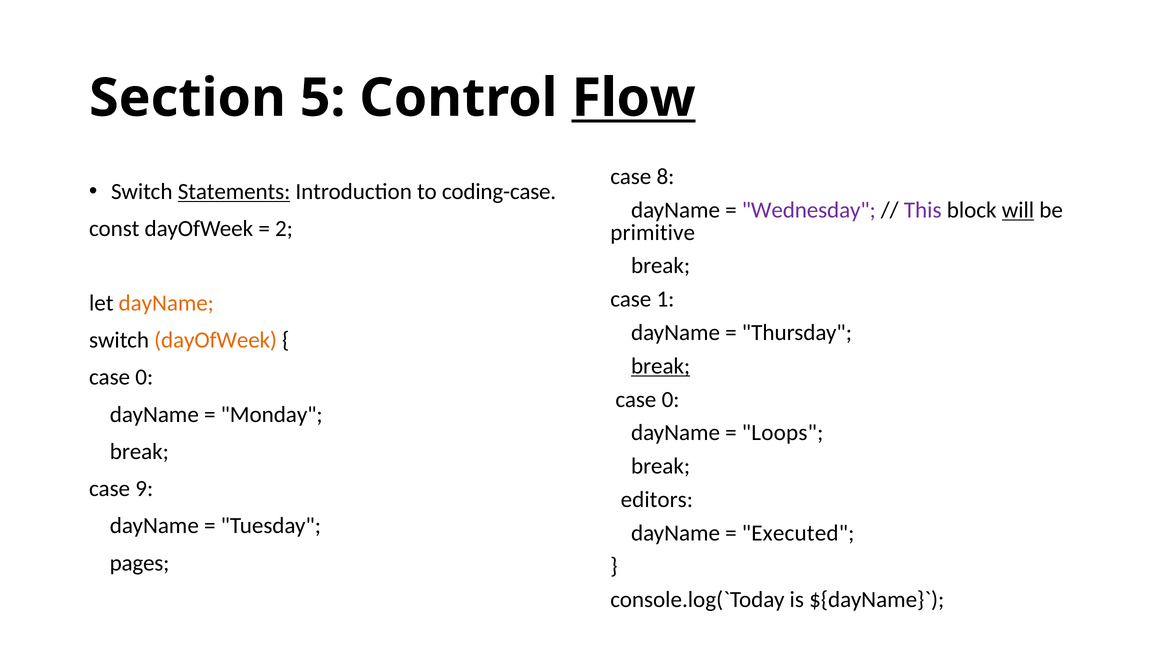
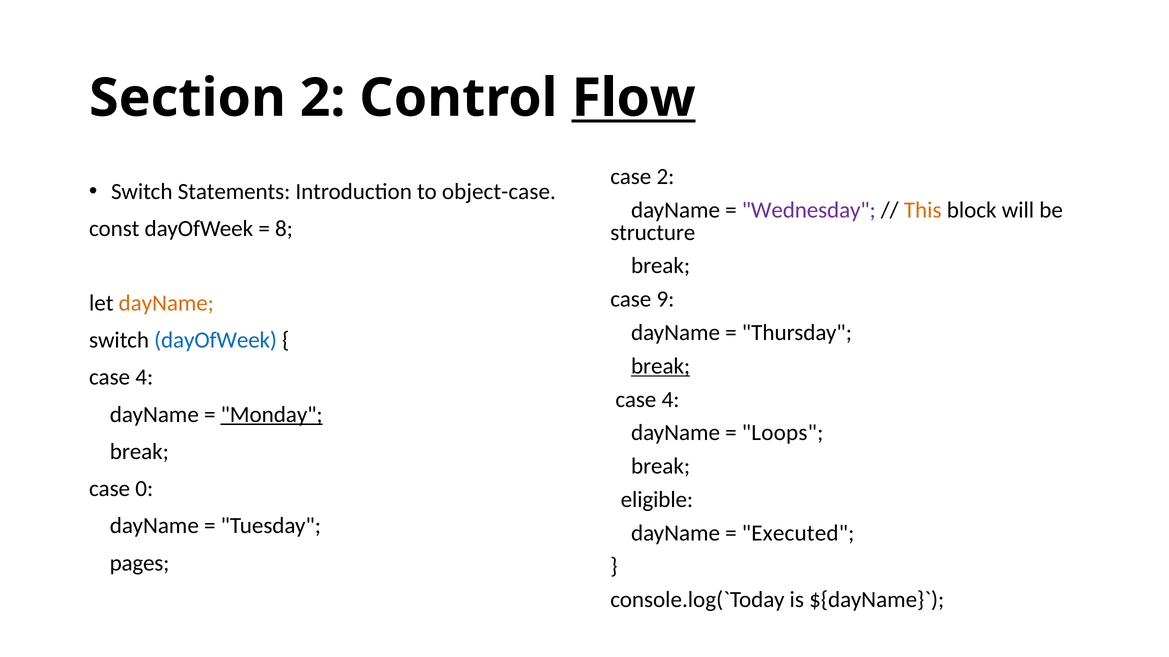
Section 5: 5 -> 2
case 8: 8 -> 2
Statements underline: present -> none
coding-case: coding-case -> object-case
This colour: purple -> orange
will underline: present -> none
2: 2 -> 8
primitive: primitive -> structure
1: 1 -> 9
dayOfWeek at (216, 340) colour: orange -> blue
0 at (144, 378): 0 -> 4
0 at (671, 400): 0 -> 4
Monday underline: none -> present
9: 9 -> 0
editors: editors -> eligible
